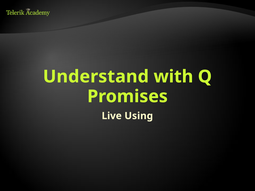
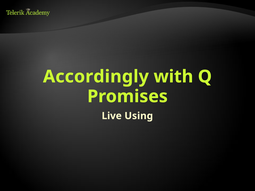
Understand: Understand -> Accordingly
